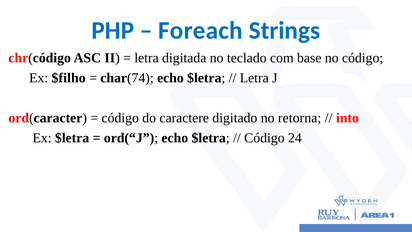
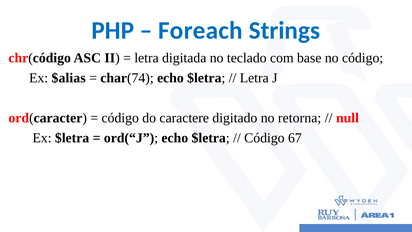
$filho: $filho -> $alias
into: into -> null
24: 24 -> 67
